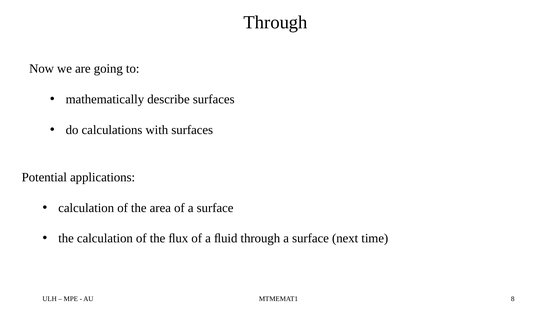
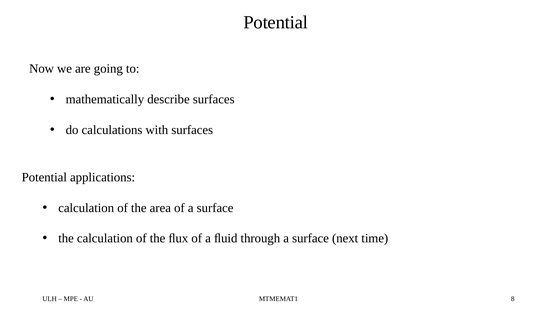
Through at (276, 23): Through -> Potential
